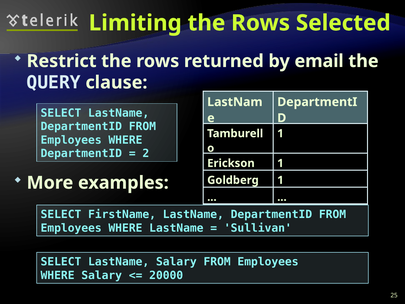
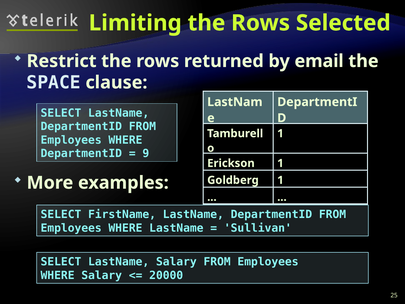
QUERY: QUERY -> SPACE
2: 2 -> 9
